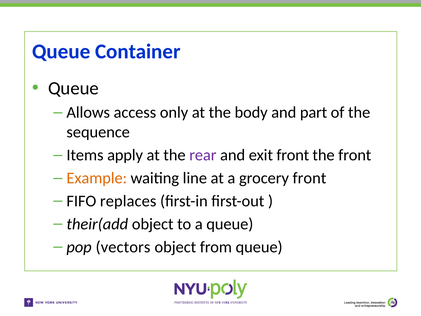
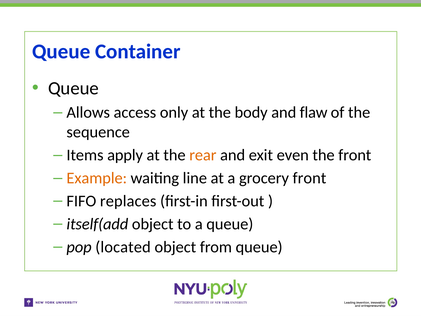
part: part -> flaw
rear colour: purple -> orange
exit front: front -> even
their(add: their(add -> itself(add
vectors: vectors -> located
